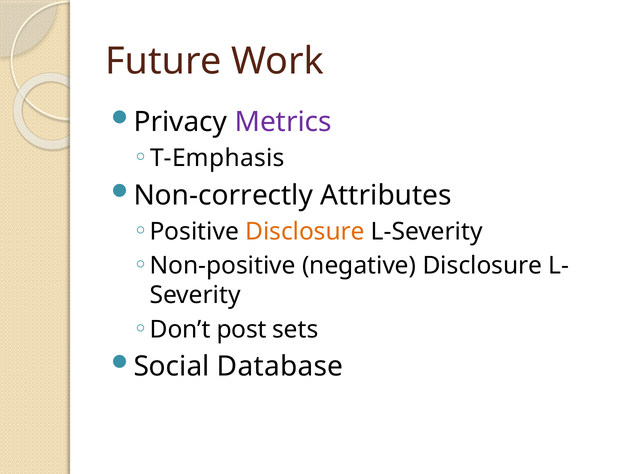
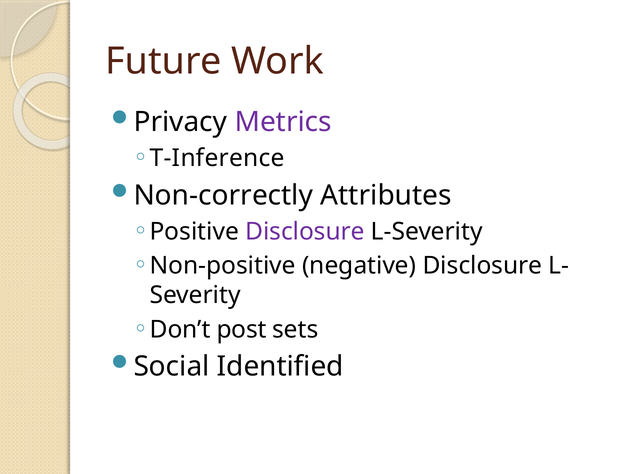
T-Emphasis: T-Emphasis -> T-Inference
Disclosure at (305, 231) colour: orange -> purple
Database: Database -> Identified
